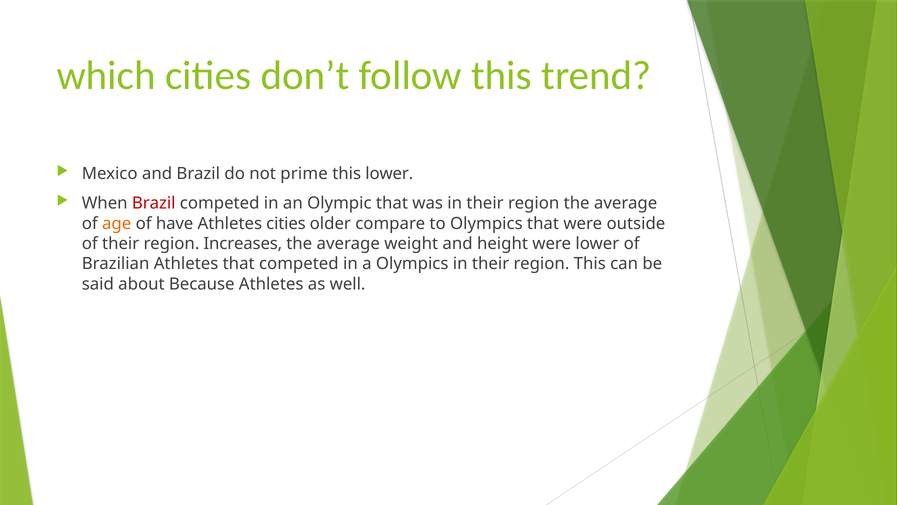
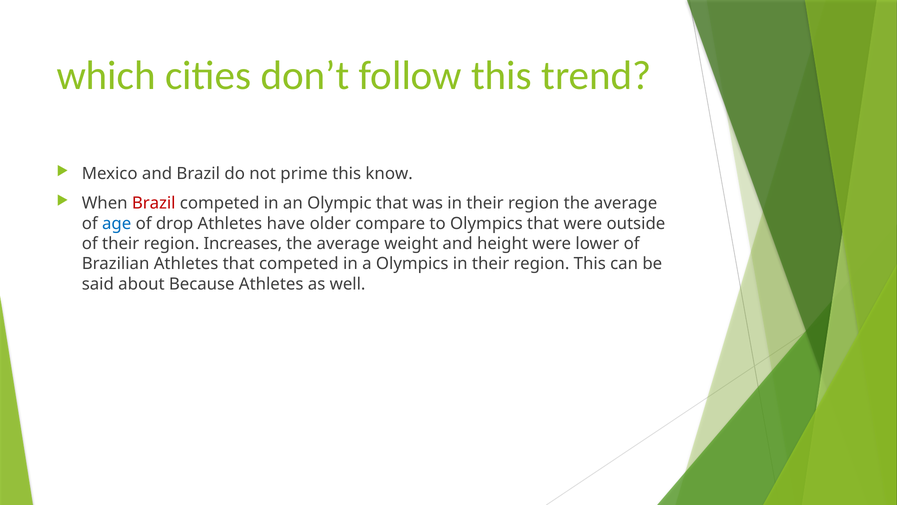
this lower: lower -> know
age colour: orange -> blue
have: have -> drop
Athletes cities: cities -> have
